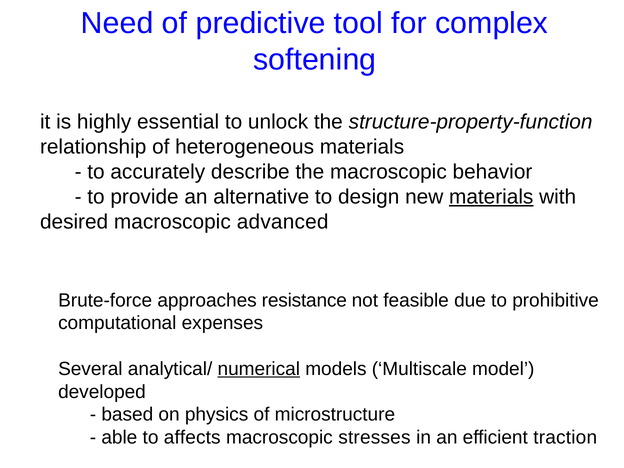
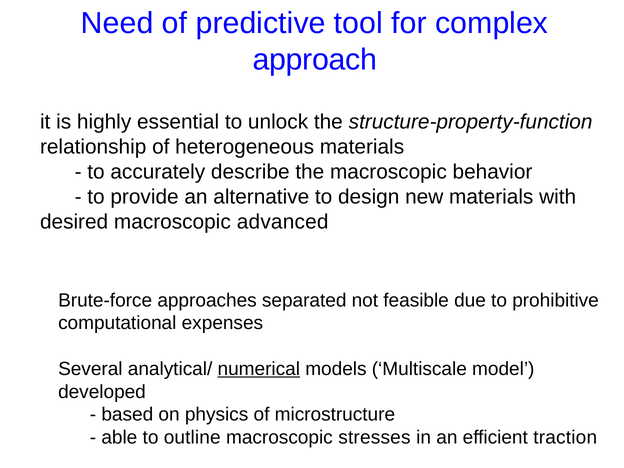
softening: softening -> approach
materials at (491, 197) underline: present -> none
resistance: resistance -> separated
affects: affects -> outline
